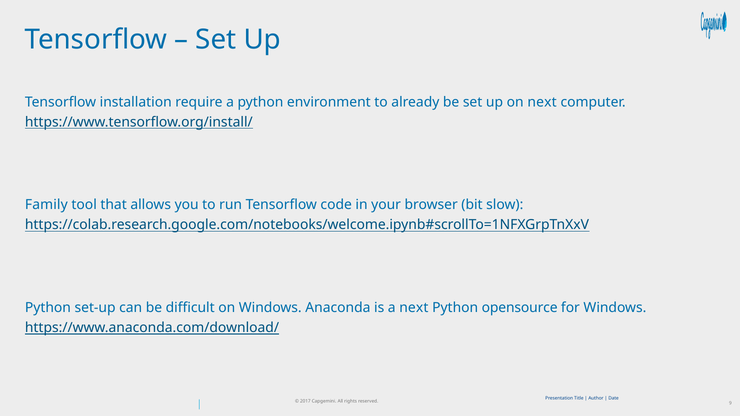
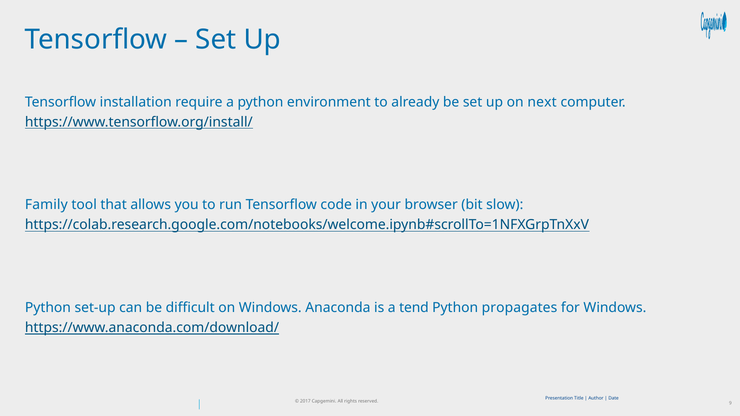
a next: next -> tend
opensource: opensource -> propagates
